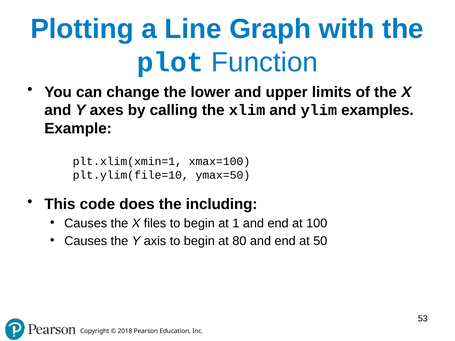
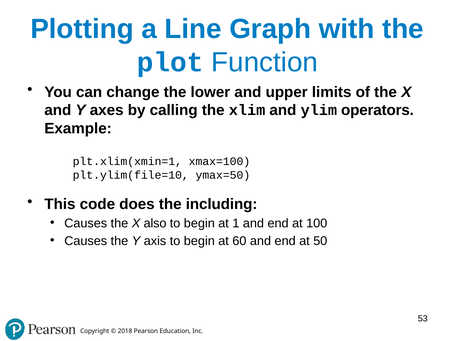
examples: examples -> operators
files: files -> also
80: 80 -> 60
